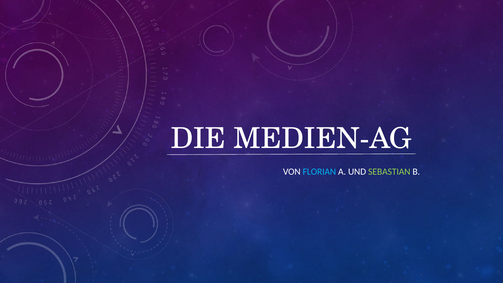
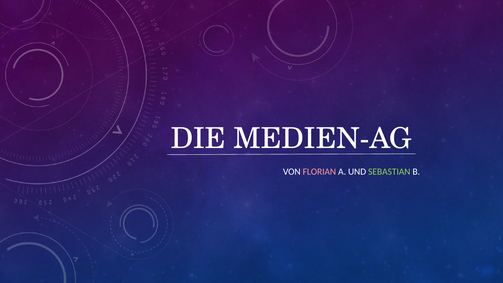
FLORIAN colour: light blue -> pink
